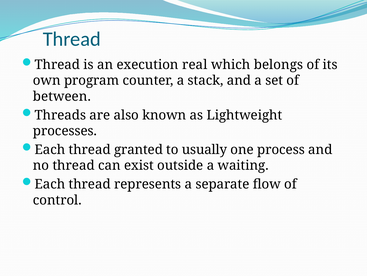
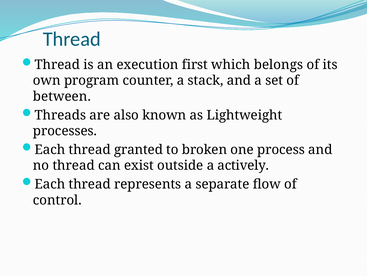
real: real -> first
usually: usually -> broken
waiting: waiting -> actively
